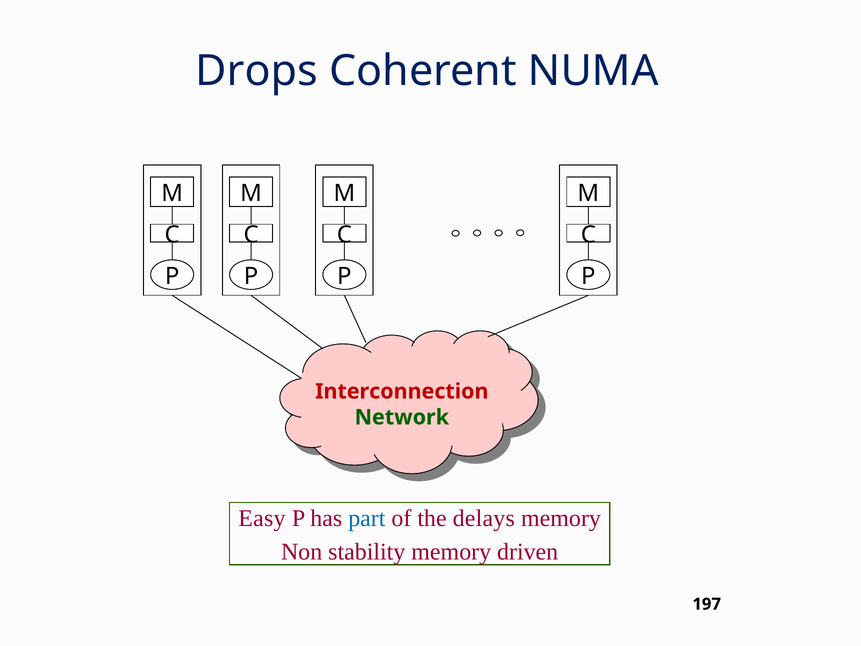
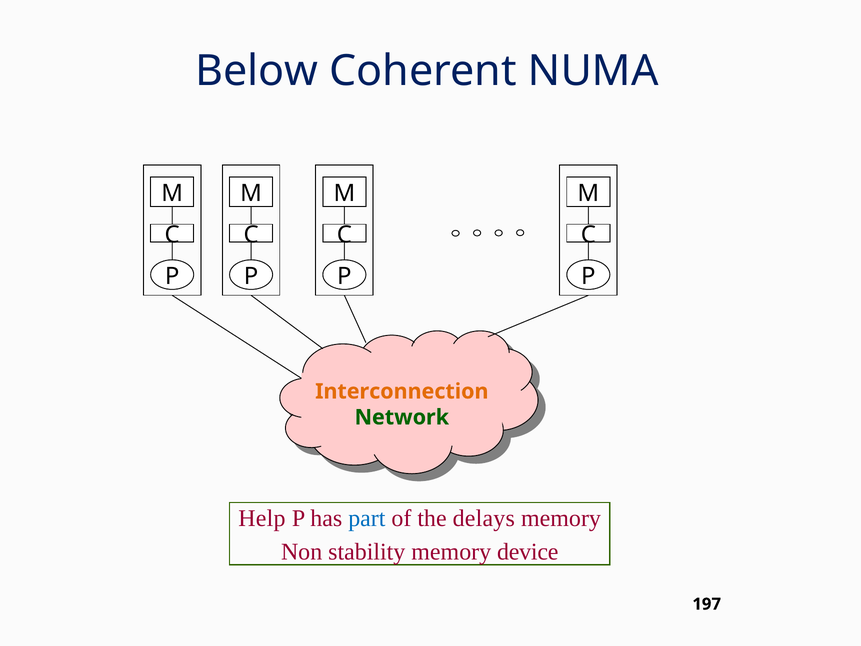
Drops: Drops -> Below
Interconnection colour: red -> orange
Easy: Easy -> Help
driven: driven -> device
